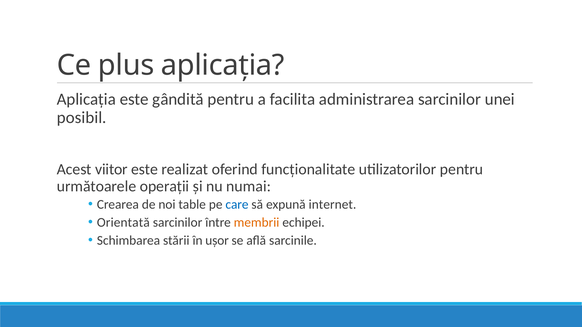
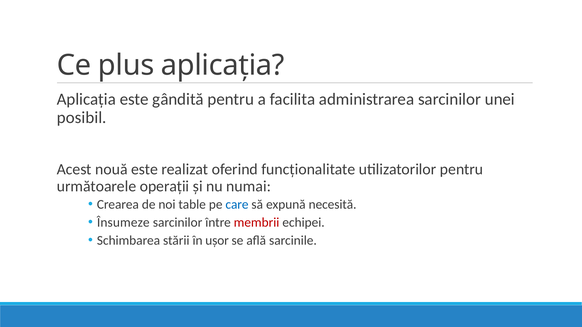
viitor: viitor -> nouă
internet: internet -> necesită
Orientată: Orientată -> Însumeze
membrii colour: orange -> red
